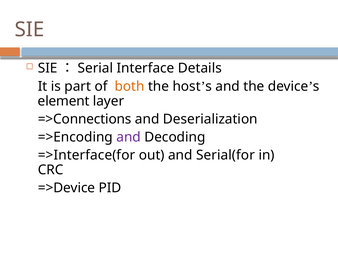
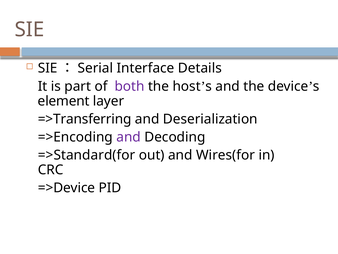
both colour: orange -> purple
=>Connections: =>Connections -> =>Transferring
=>Interface(for: =>Interface(for -> =>Standard(for
Serial(for: Serial(for -> Wires(for
